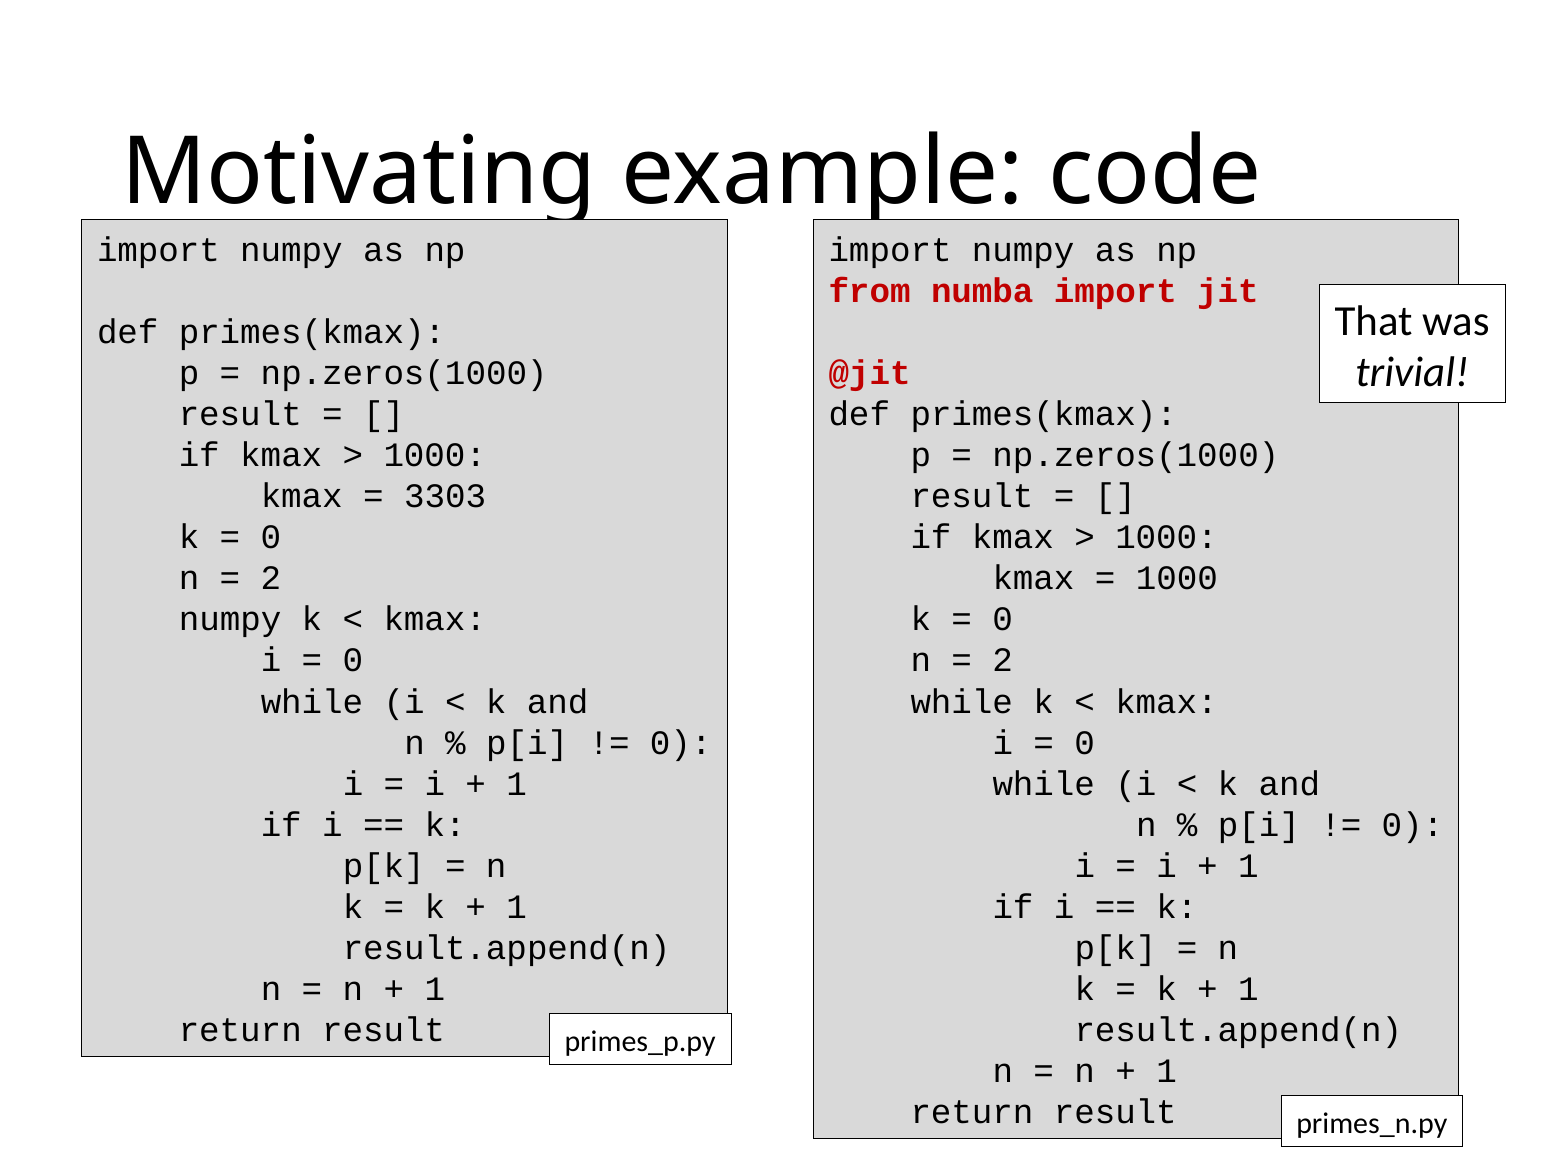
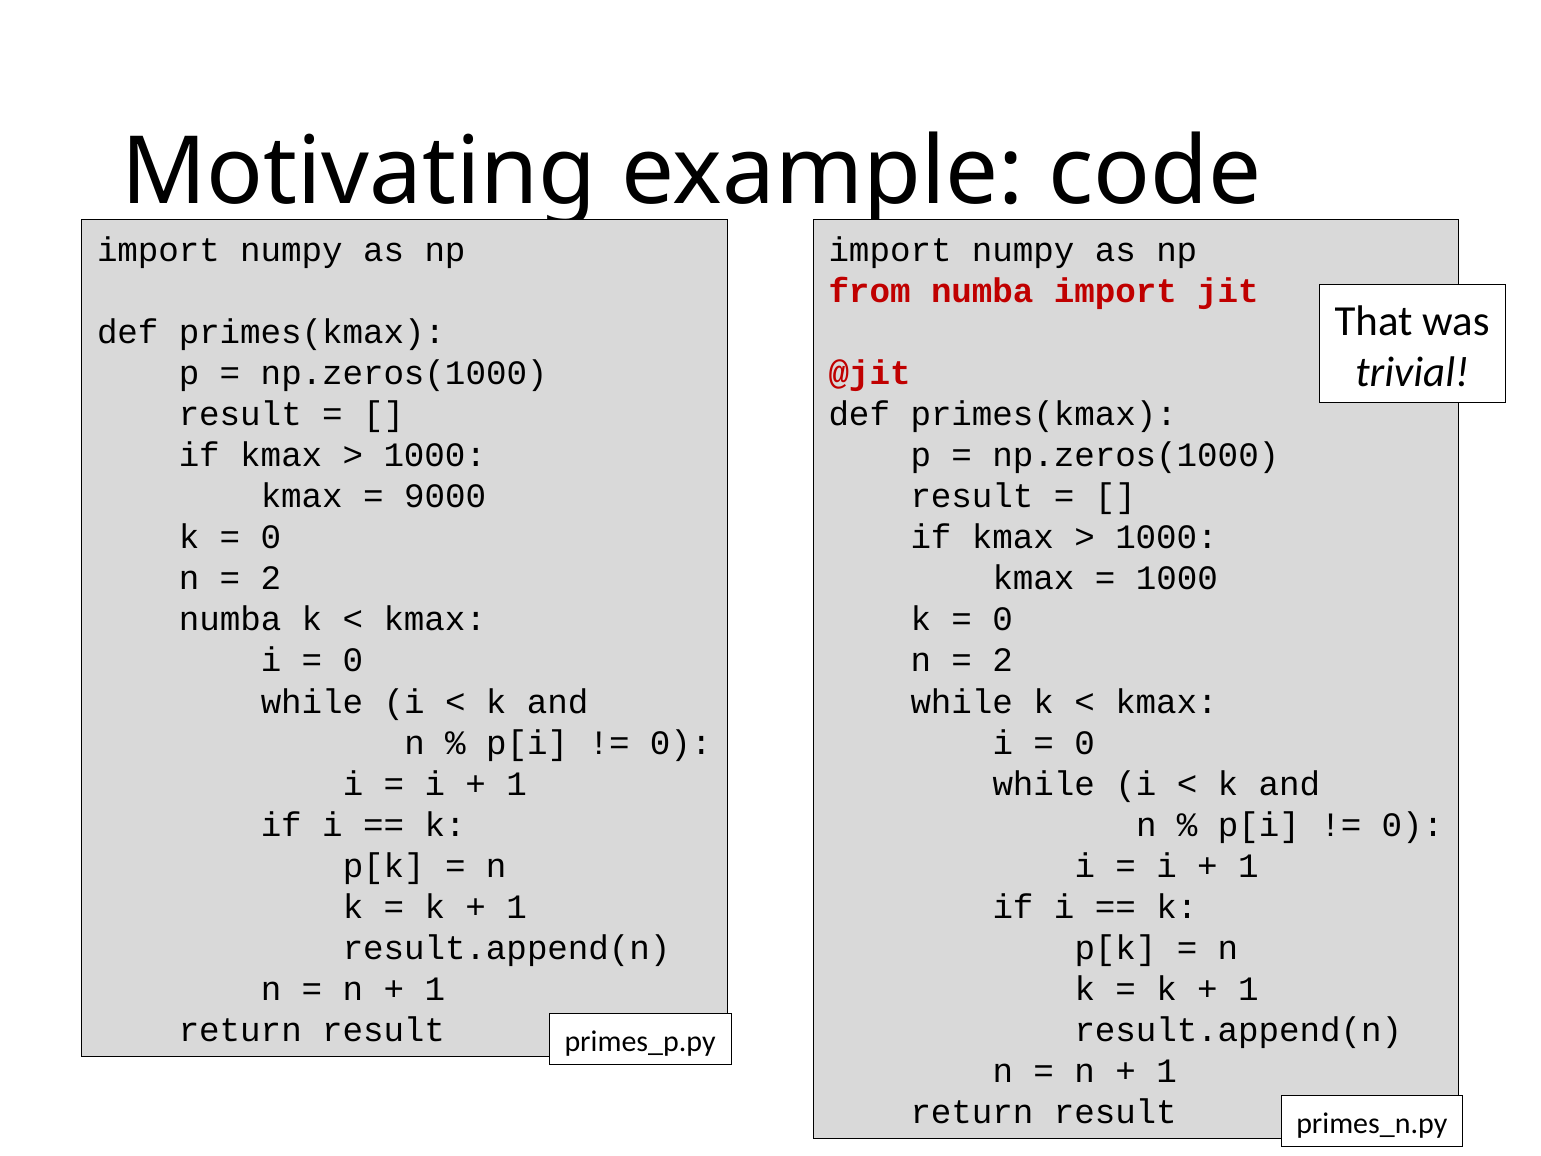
3303: 3303 -> 9000
numpy at (230, 619): numpy -> numba
